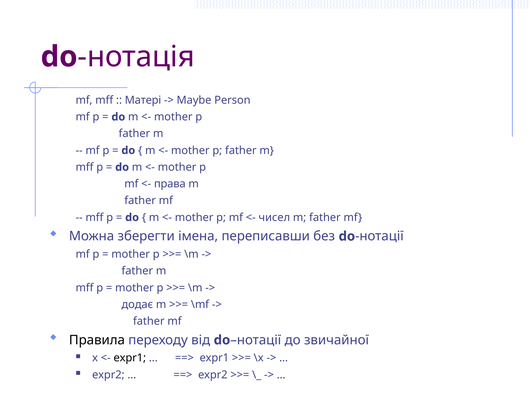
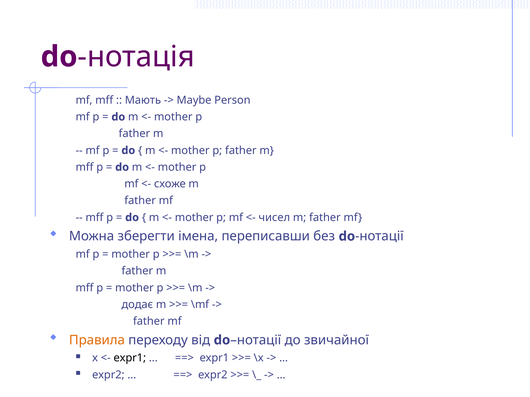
Матері: Матері -> Мають
права: права -> схоже
Правила colour: black -> orange
